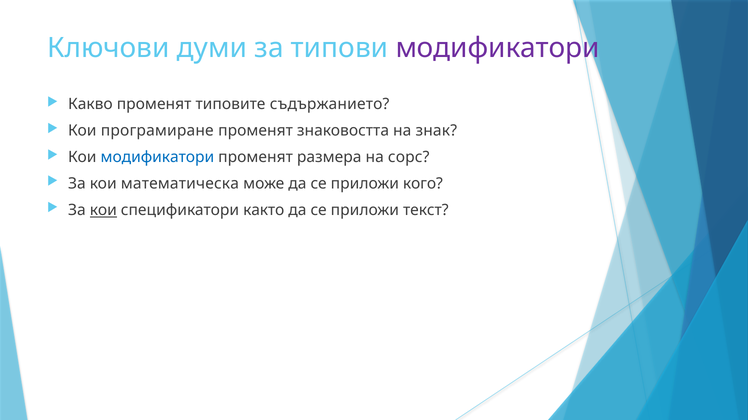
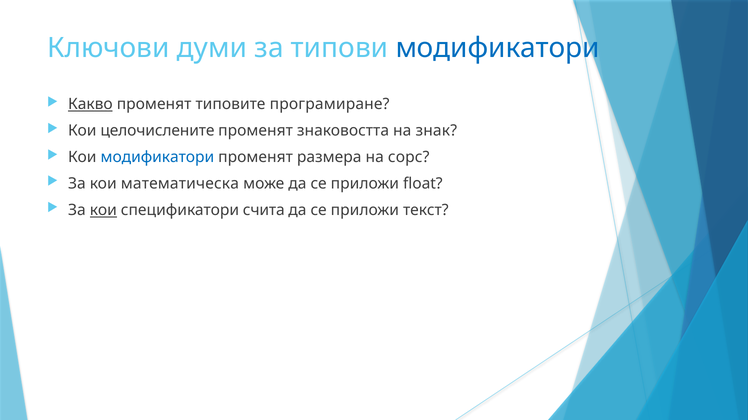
модификатори at (498, 48) colour: purple -> blue
Какво underline: none -> present
съдържанието: съдържанието -> програмиране
програмиране: програмиране -> целочислените
кого: кого -> float
както: както -> счита
